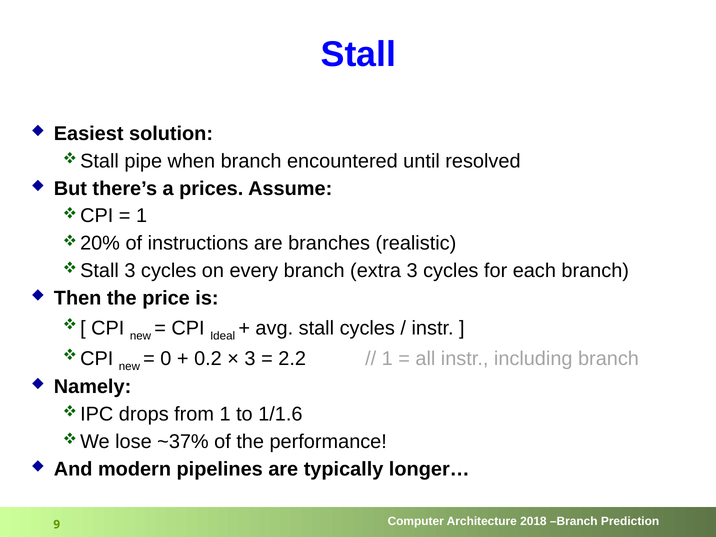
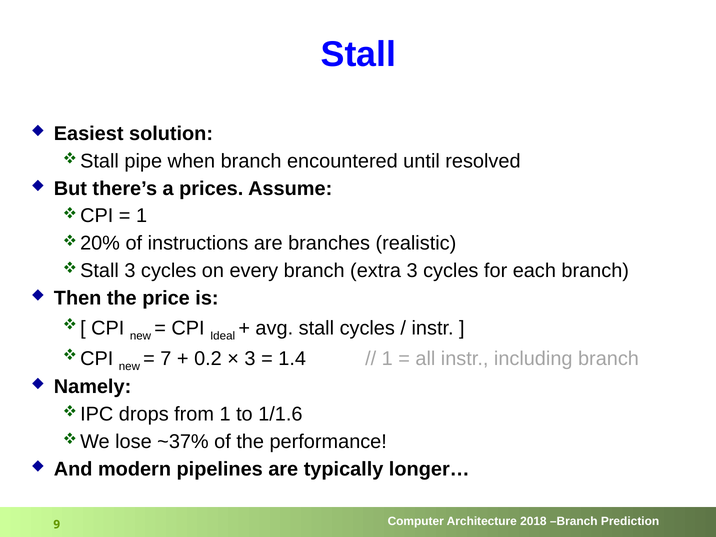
0: 0 -> 7
2.2: 2.2 -> 1.4
